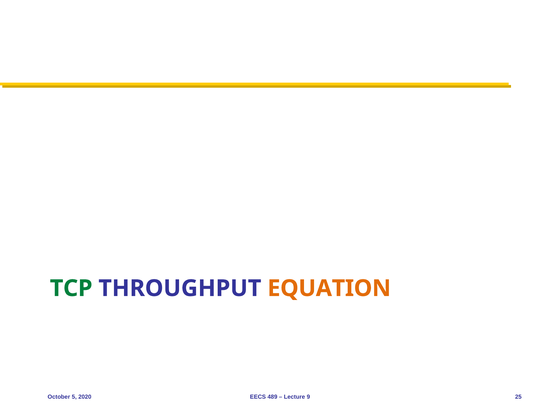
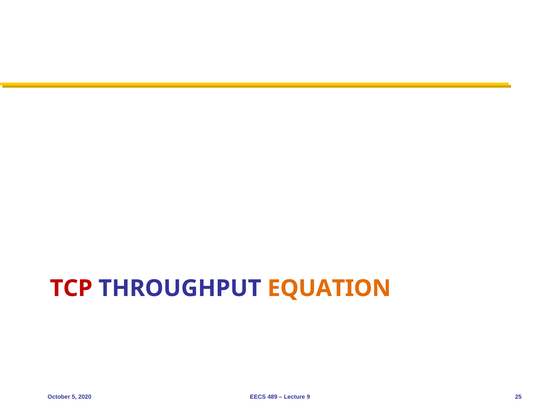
TCP colour: green -> red
